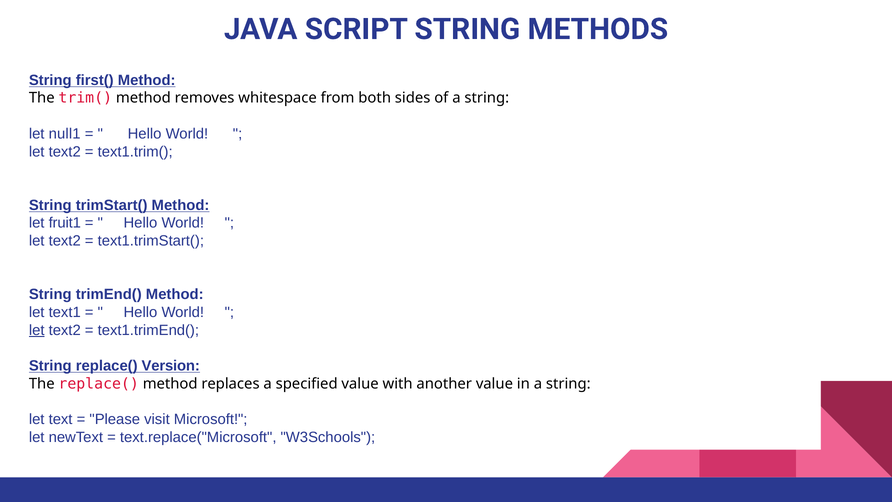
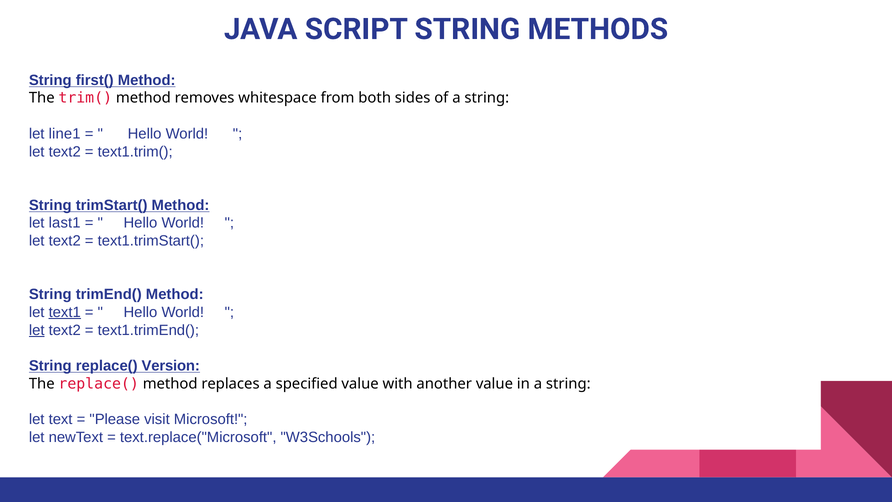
null1: null1 -> line1
fruit1: fruit1 -> last1
text1 underline: none -> present
